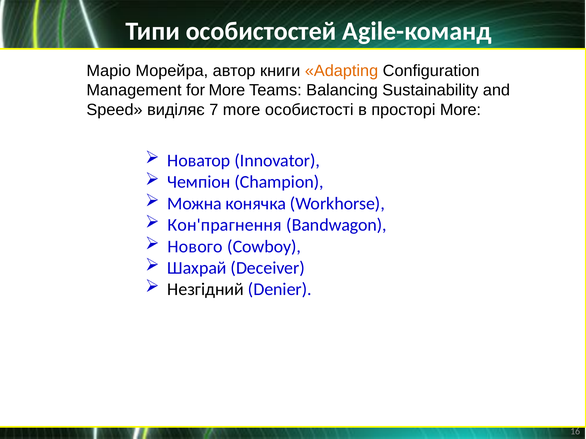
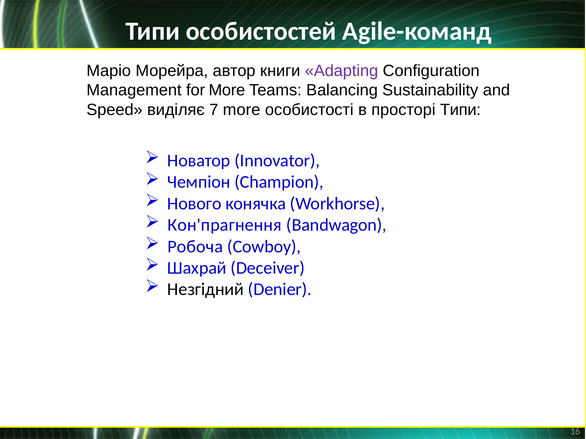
Adapting colour: orange -> purple
просторі More: More -> Типи
Можна: Можна -> Нового
Нового: Нового -> Робоча
